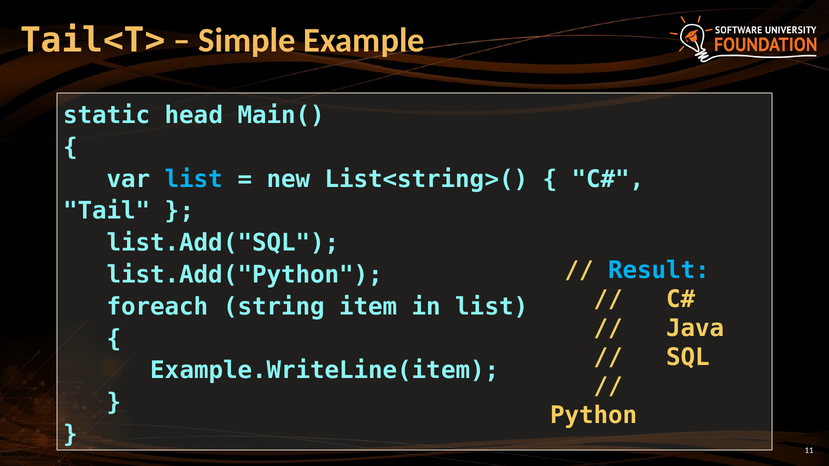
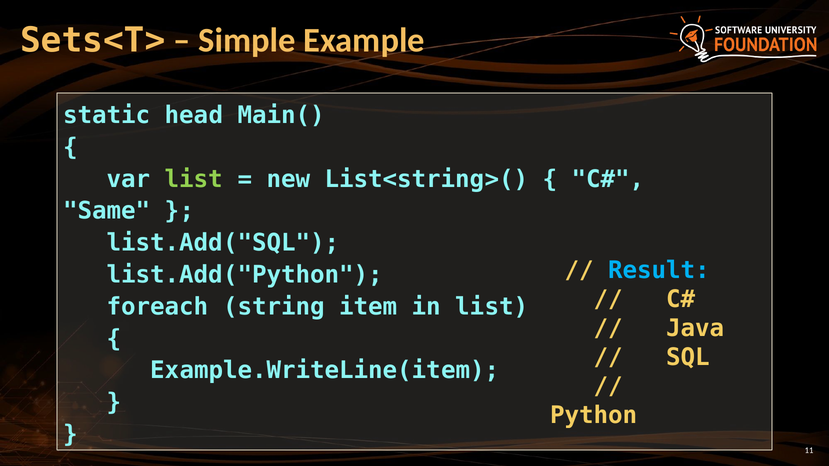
Tail<T>: Tail<T> -> Sets<T>
list at (194, 179) colour: light blue -> light green
Tail: Tail -> Same
